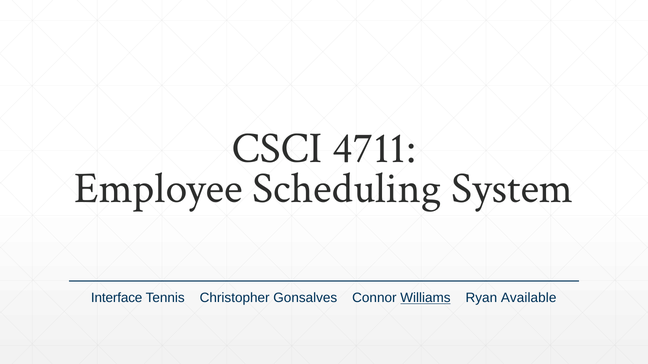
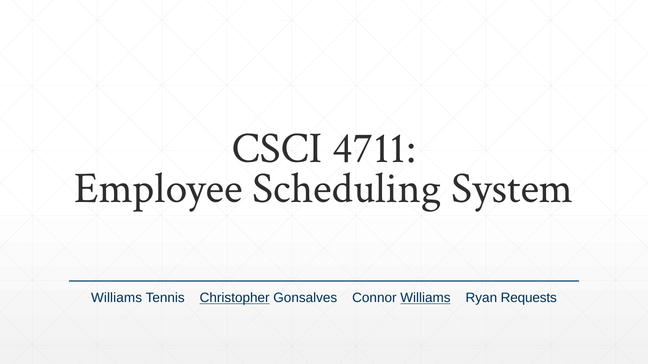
Interface at (117, 298): Interface -> Williams
Christopher underline: none -> present
Available: Available -> Requests
